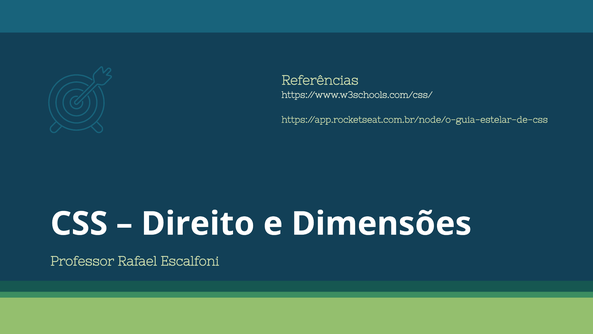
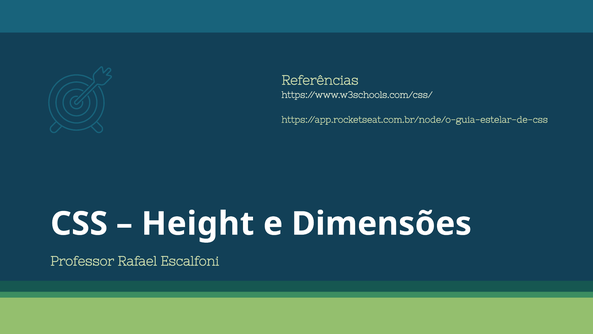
Direito: Direito -> Height
